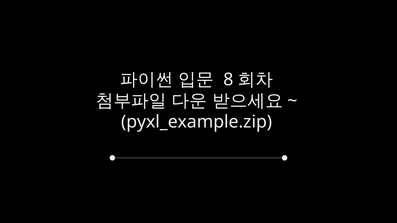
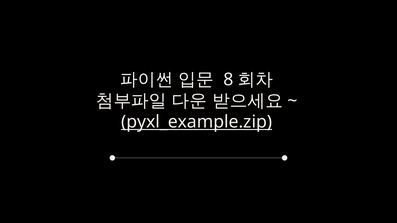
pyxl_example.zip underline: none -> present
